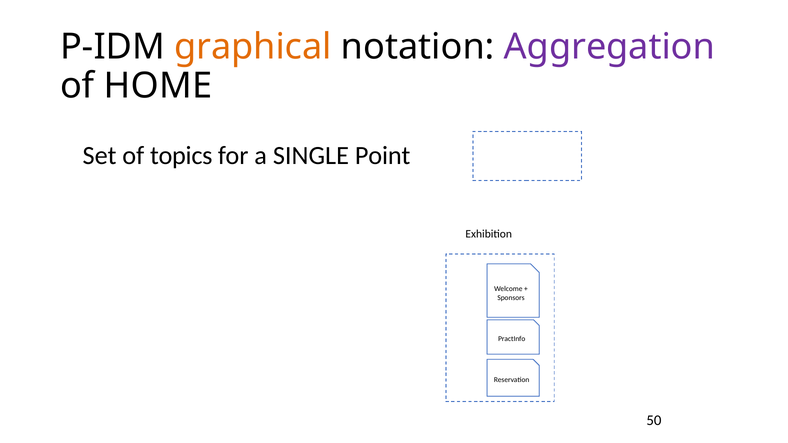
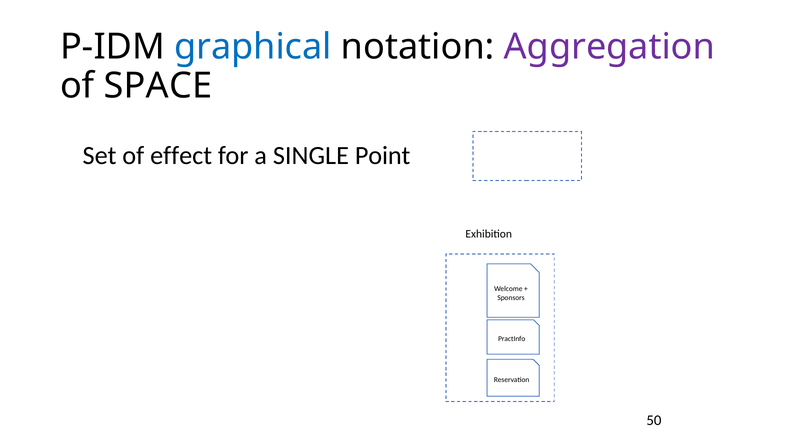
graphical colour: orange -> blue
HOME: HOME -> SPACE
topics: topics -> effect
